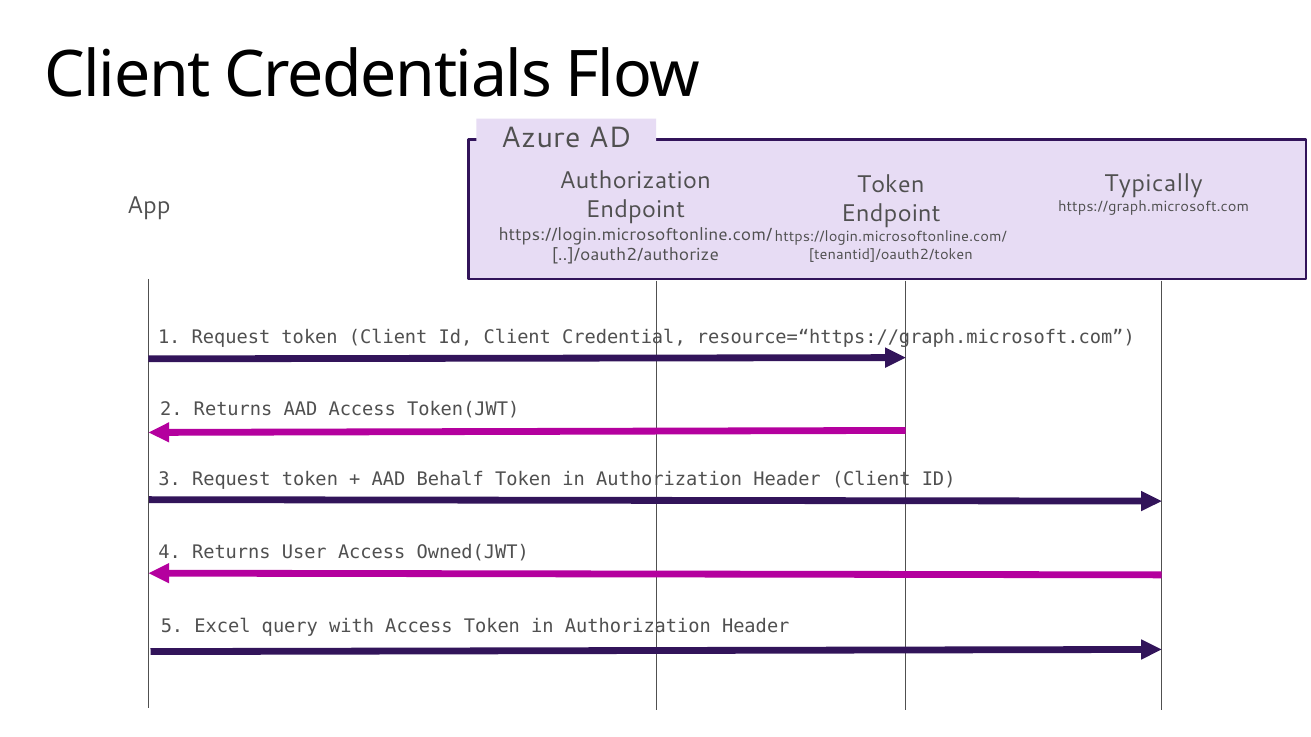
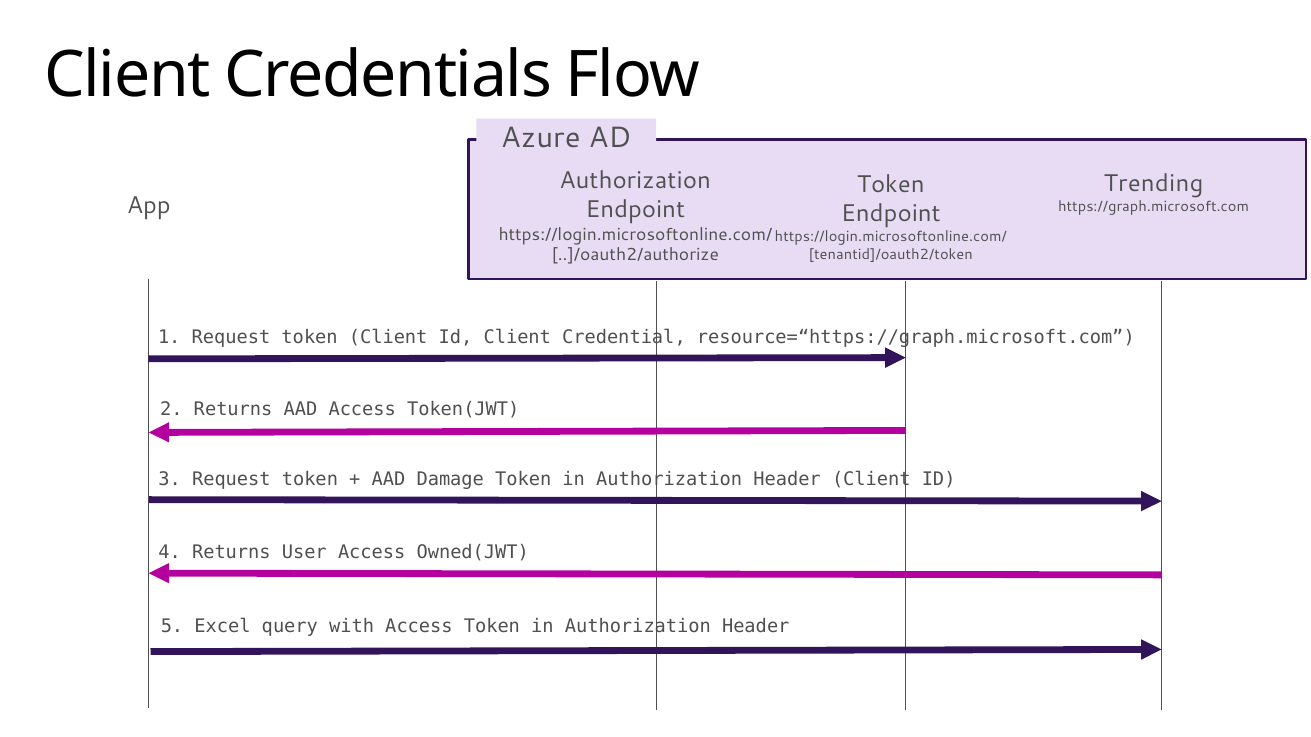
Typically: Typically -> Trending
Behalf: Behalf -> Damage
